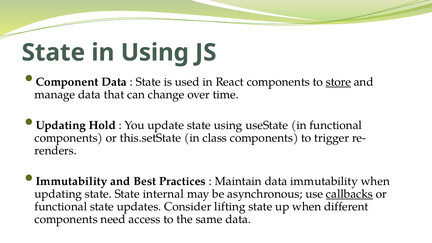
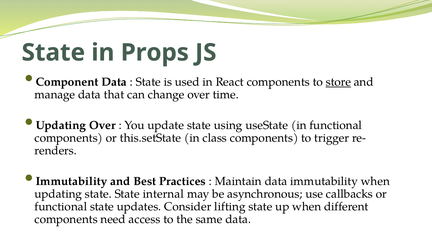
in Using: Using -> Props
Updating Hold: Hold -> Over
callbacks underline: present -> none
